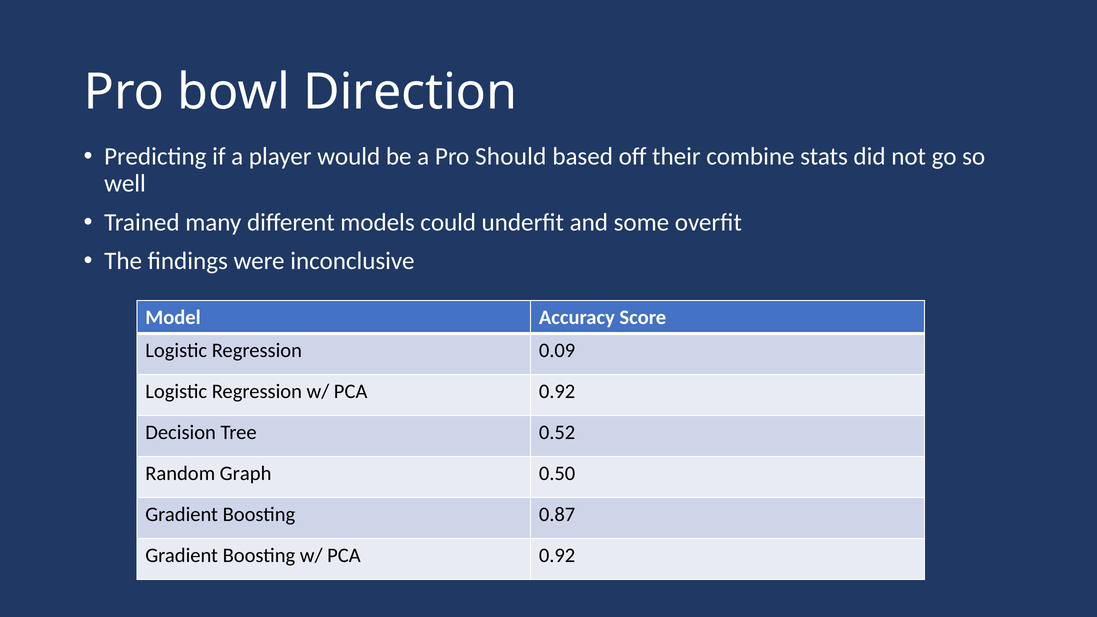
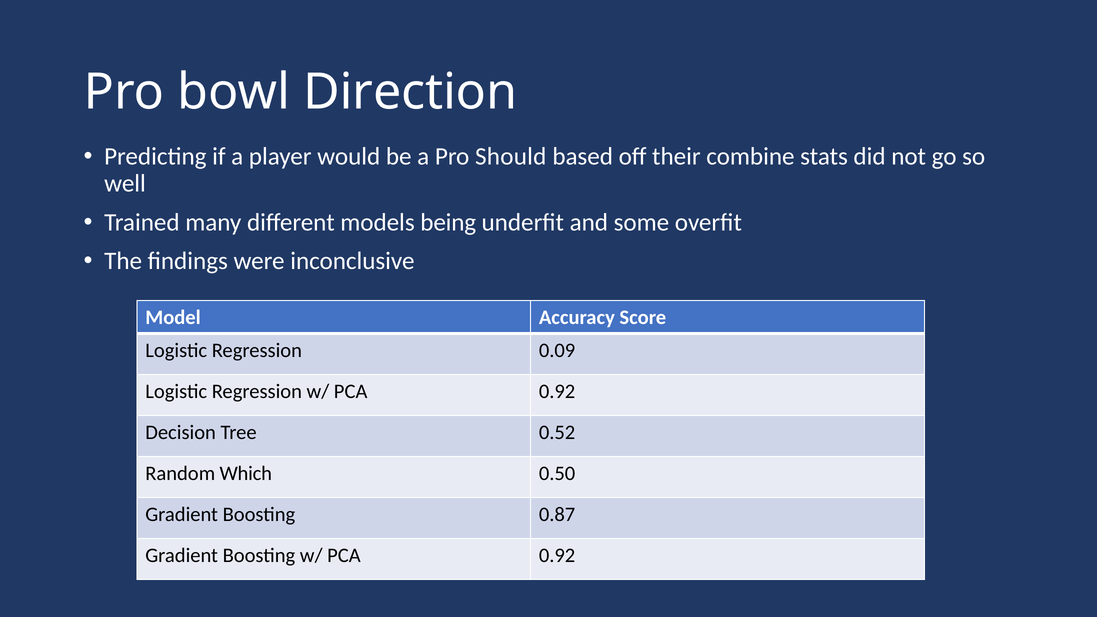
could: could -> being
Graph: Graph -> Which
